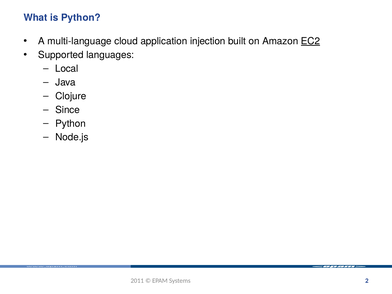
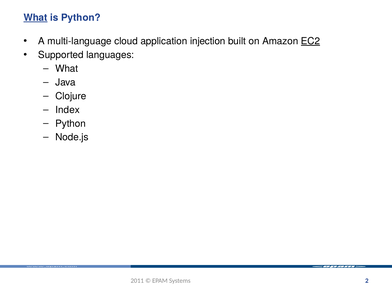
What at (35, 18) underline: none -> present
Local at (67, 69): Local -> What
Since: Since -> Index
